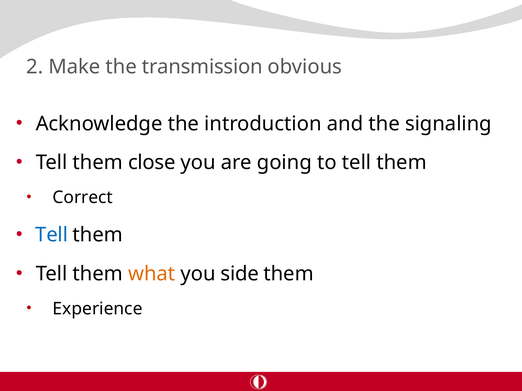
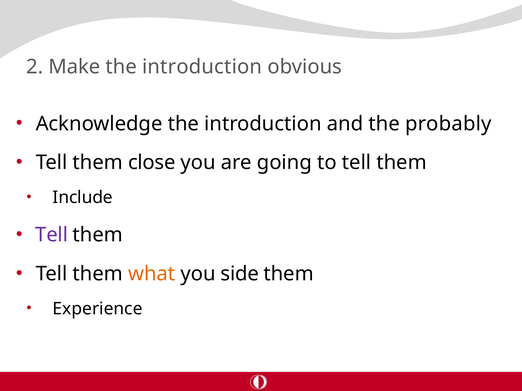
Make the transmission: transmission -> introduction
signaling: signaling -> probably
Correct: Correct -> Include
Tell at (52, 235) colour: blue -> purple
